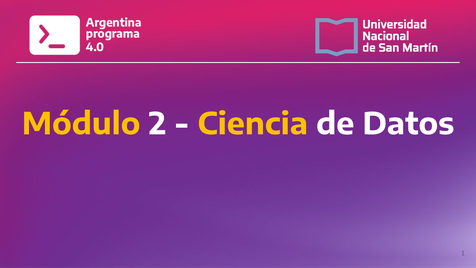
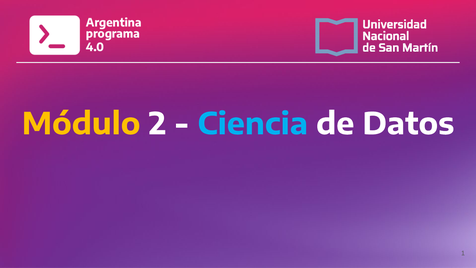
Ciencia colour: yellow -> light blue
